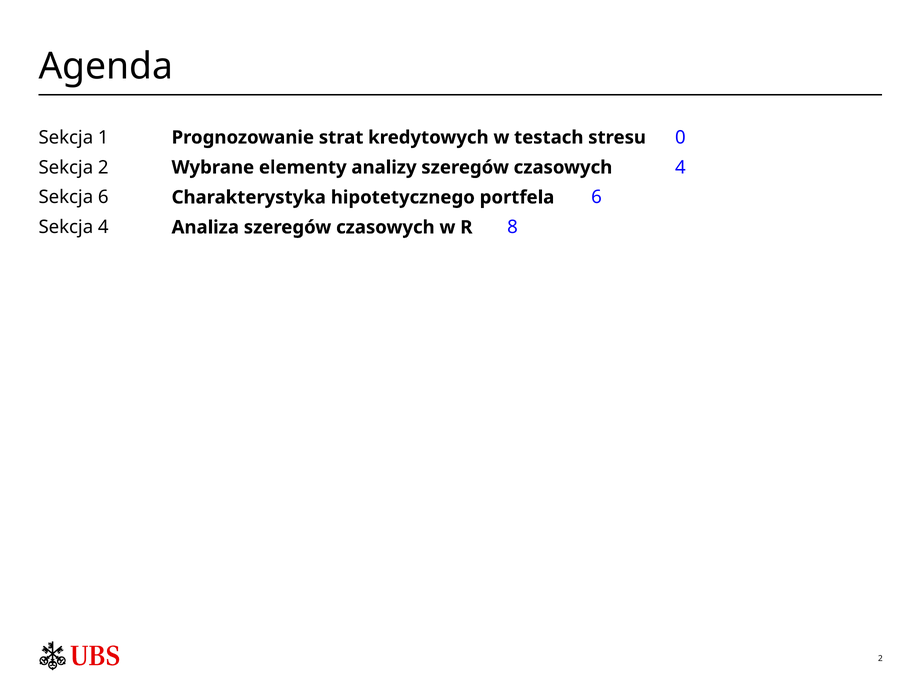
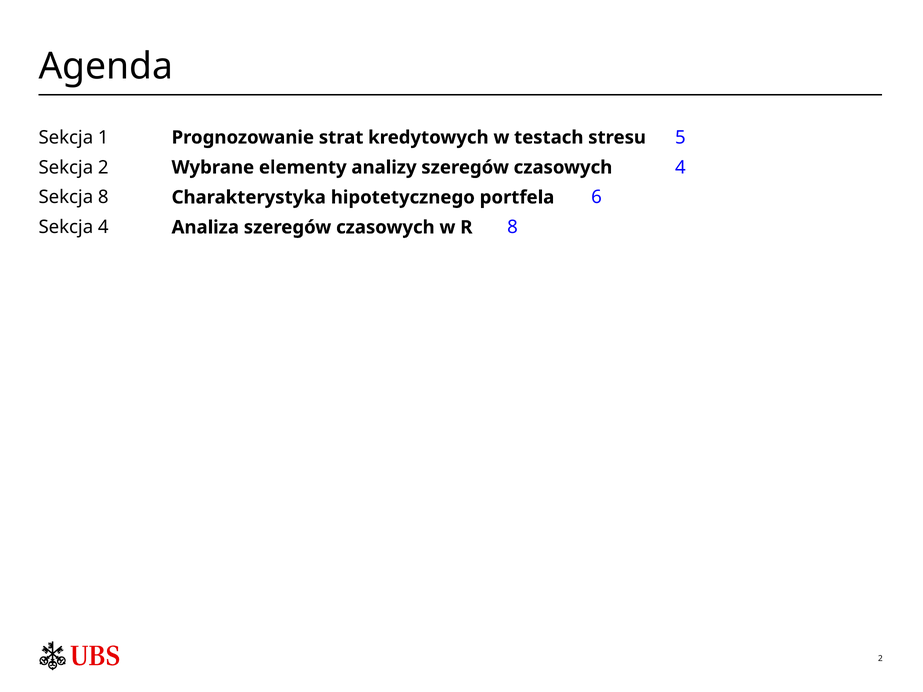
0: 0 -> 5
Sekcja 6: 6 -> 8
